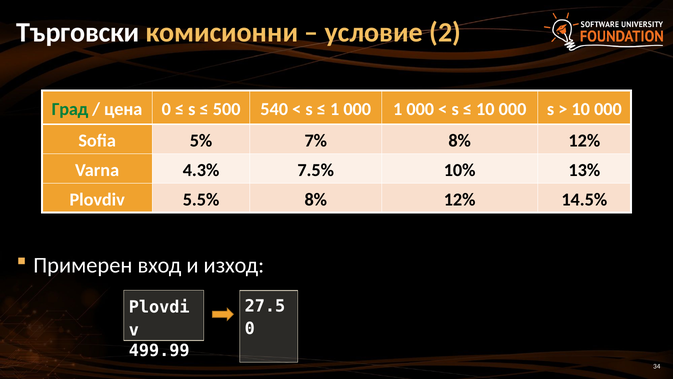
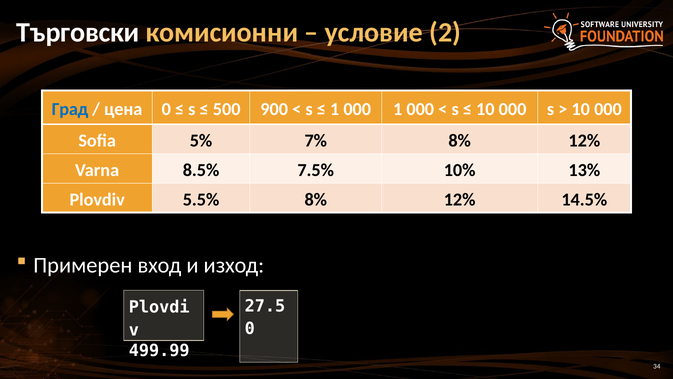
Град colour: green -> blue
540: 540 -> 900
4.3%: 4.3% -> 8.5%
